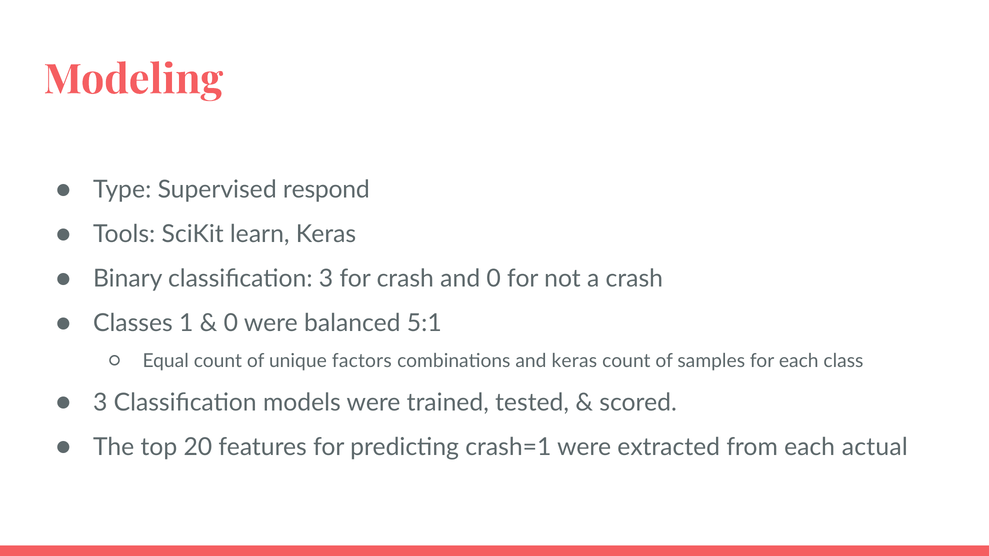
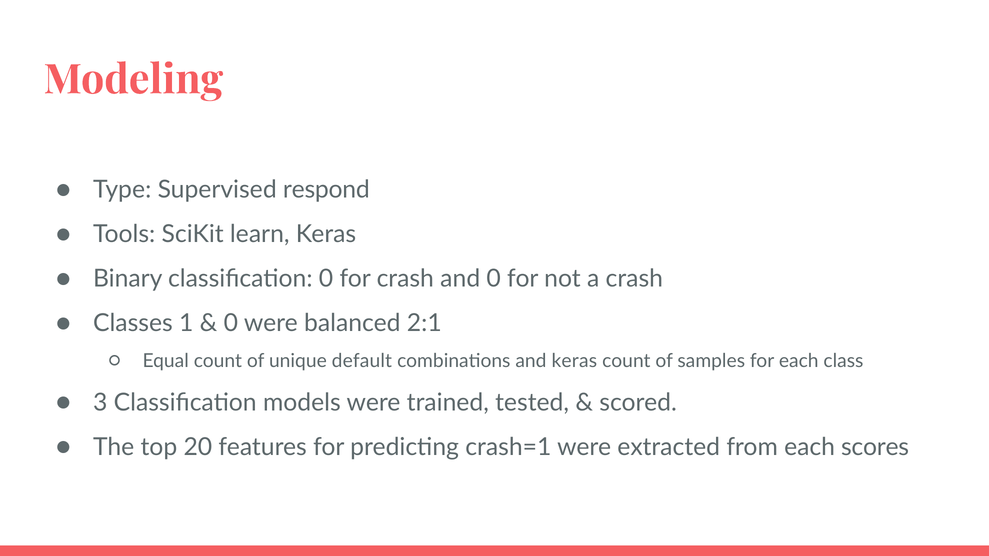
classification 3: 3 -> 0
5:1: 5:1 -> 2:1
factors: factors -> default
actual: actual -> scores
